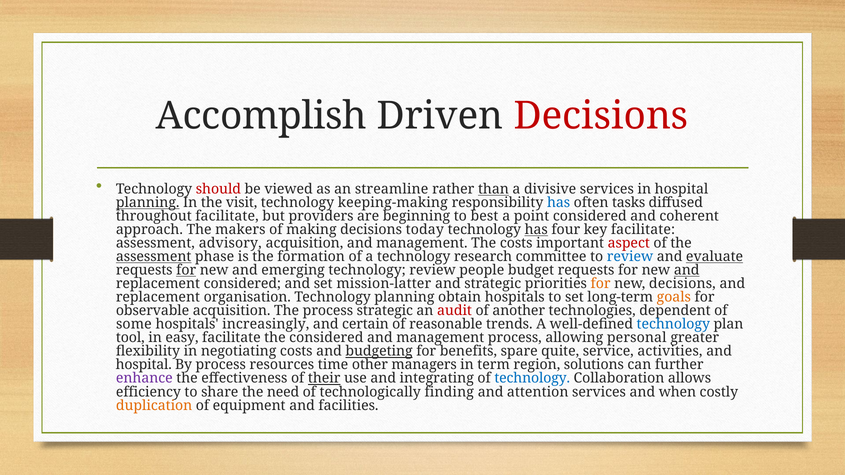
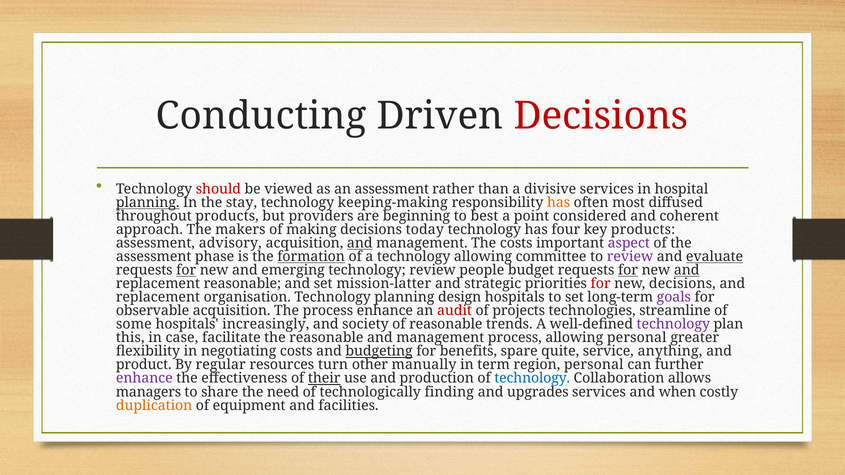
Accomplish: Accomplish -> Conducting
an streamline: streamline -> assessment
than underline: present -> none
visit: visit -> stay
has at (559, 203) colour: blue -> orange
tasks: tasks -> most
throughout facilitate: facilitate -> products
has at (536, 230) underline: present -> none
key facilitate: facilitate -> products
and at (360, 243) underline: none -> present
aspect colour: red -> purple
assessment at (154, 257) underline: present -> none
formation underline: none -> present
technology research: research -> allowing
review at (630, 257) colour: blue -> purple
for at (628, 270) underline: none -> present
replacement considered: considered -> reasonable
for at (601, 284) colour: orange -> red
obtain: obtain -> design
goals colour: orange -> purple
process strategic: strategic -> enhance
another: another -> projects
dependent: dependent -> streamline
certain: certain -> society
technology at (673, 325) colour: blue -> purple
tool: tool -> this
easy: easy -> case
the considered: considered -> reasonable
activities: activities -> anything
hospital at (144, 365): hospital -> product
By process: process -> regular
time: time -> turn
managers: managers -> manually
region solutions: solutions -> personal
integrating: integrating -> production
efficiency: efficiency -> managers
attention: attention -> upgrades
